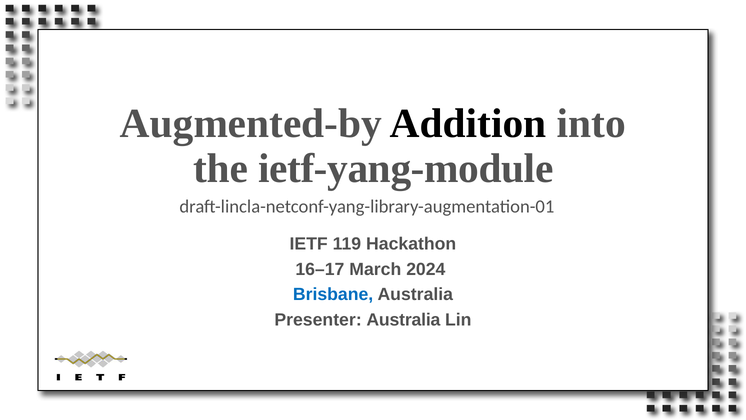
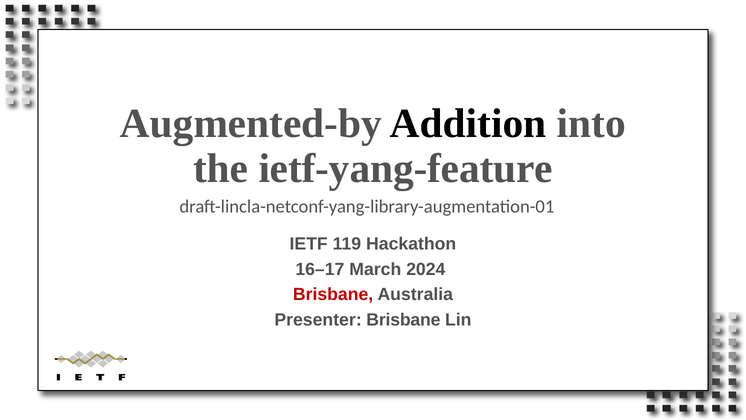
ietf-yang-module: ietf-yang-module -> ietf-yang-feature
Brisbane at (333, 294) colour: blue -> red
Presenter Australia: Australia -> Brisbane
